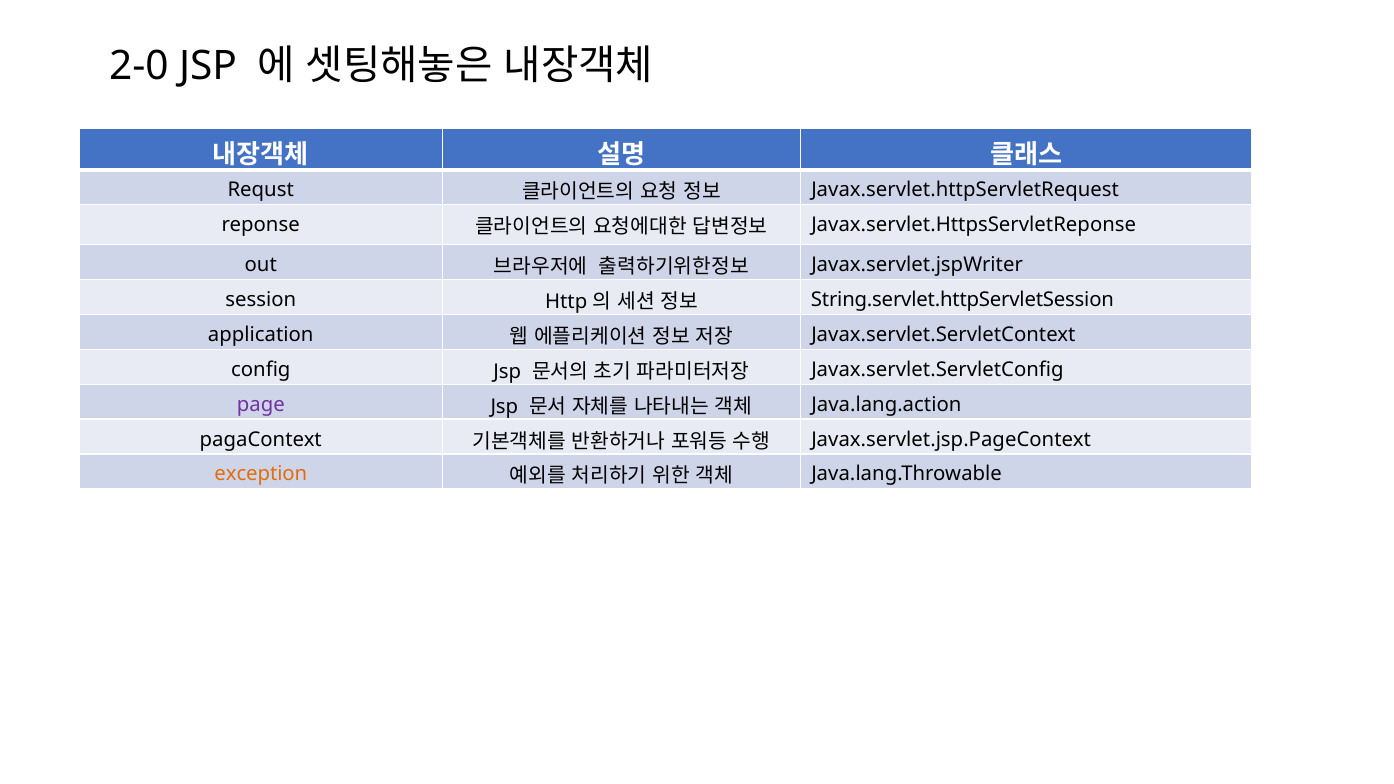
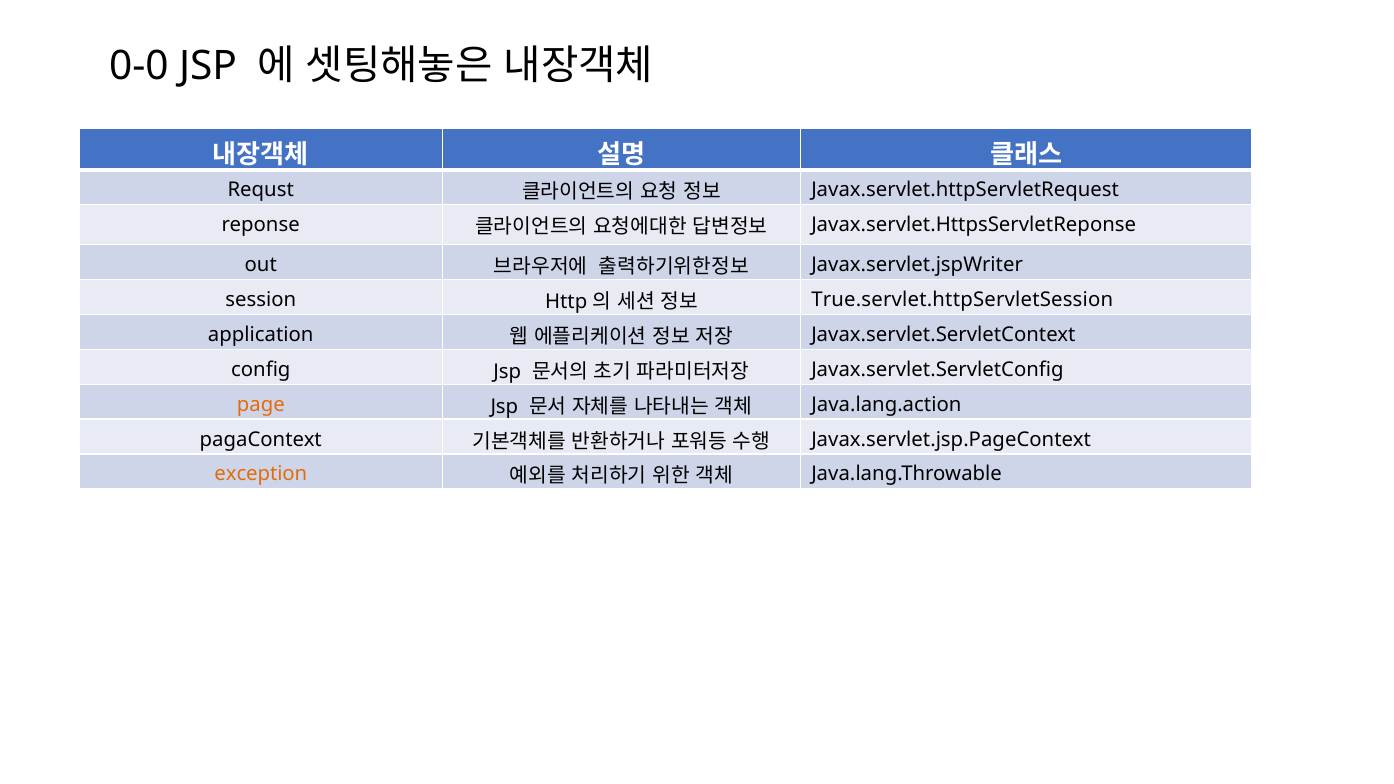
2-0: 2-0 -> 0-0
String.servlet.httpServletSession: String.servlet.httpServletSession -> True.servlet.httpServletSession
page colour: purple -> orange
